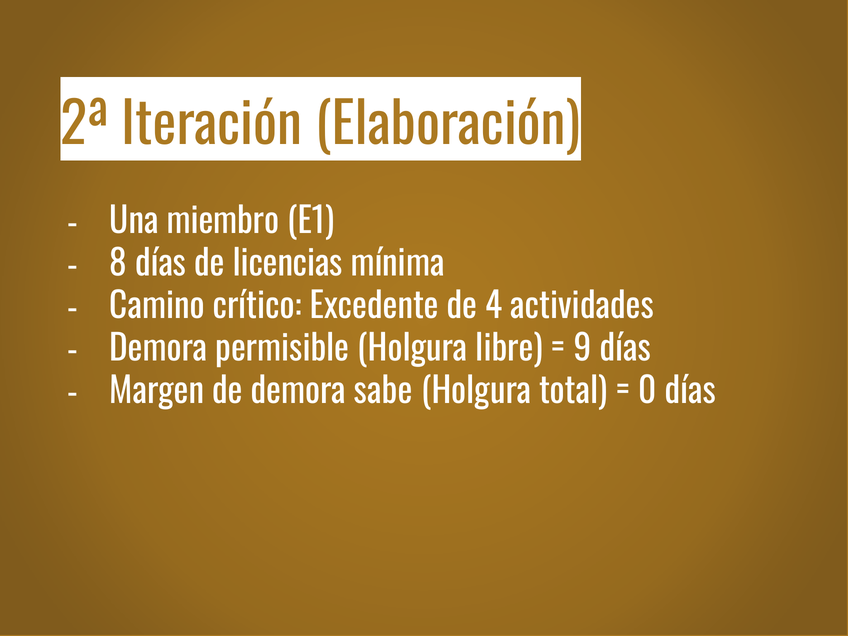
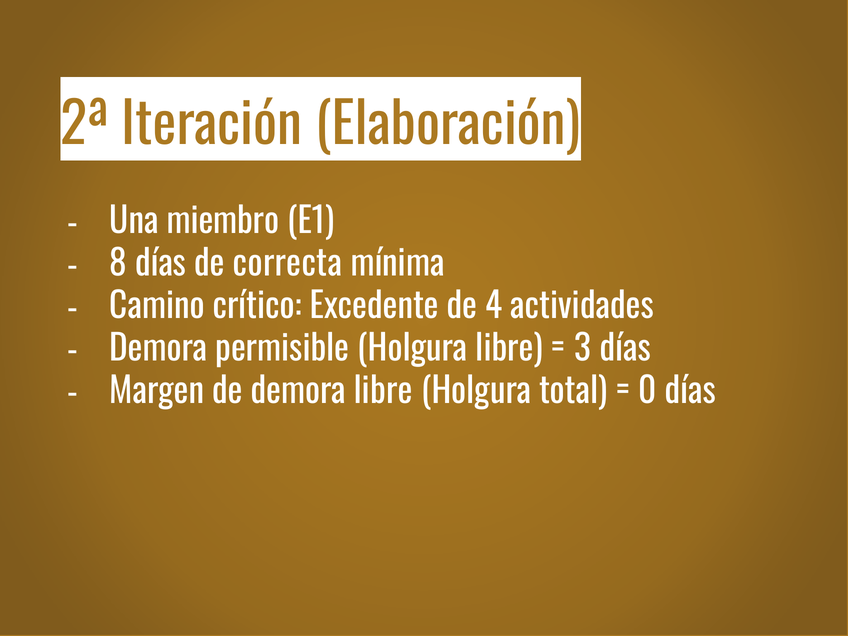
licencias: licencias -> correcta
9: 9 -> 3
demora sabe: sabe -> libre
